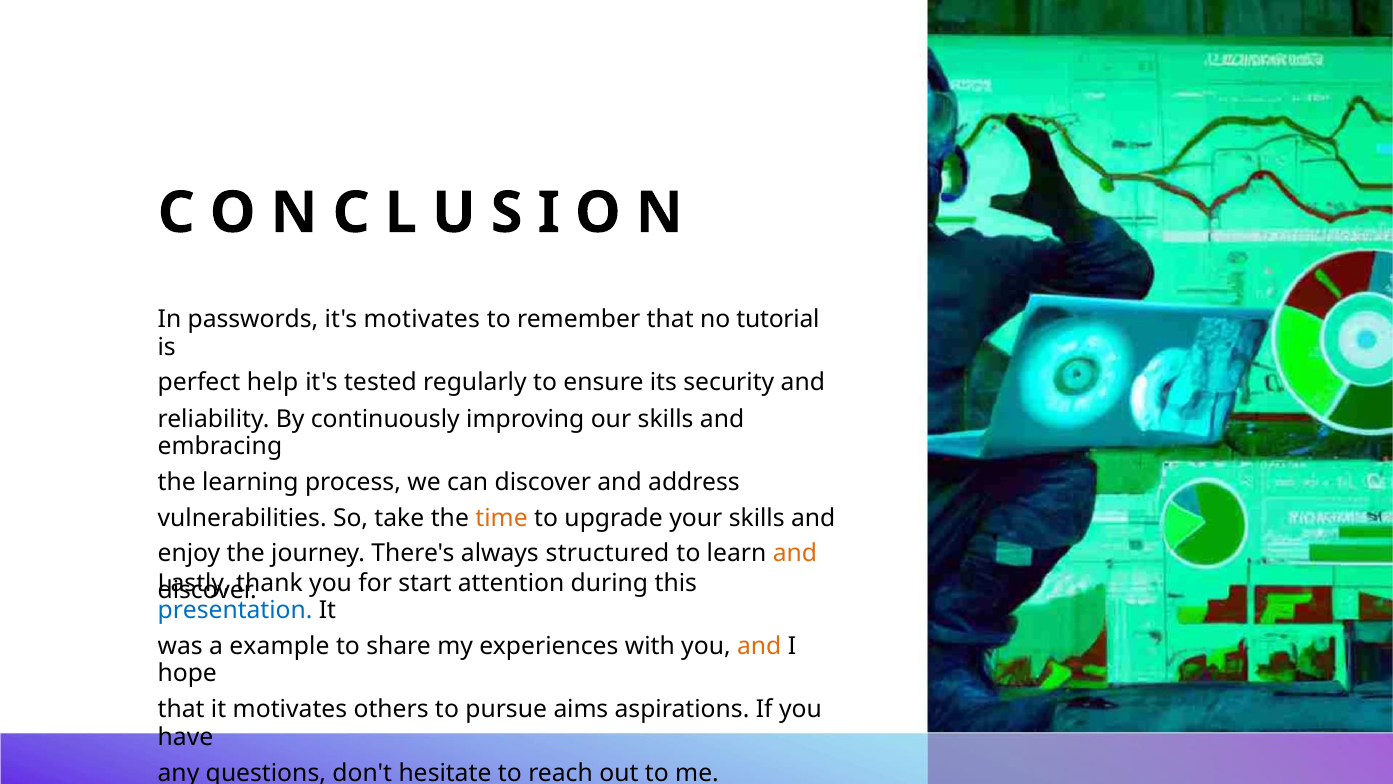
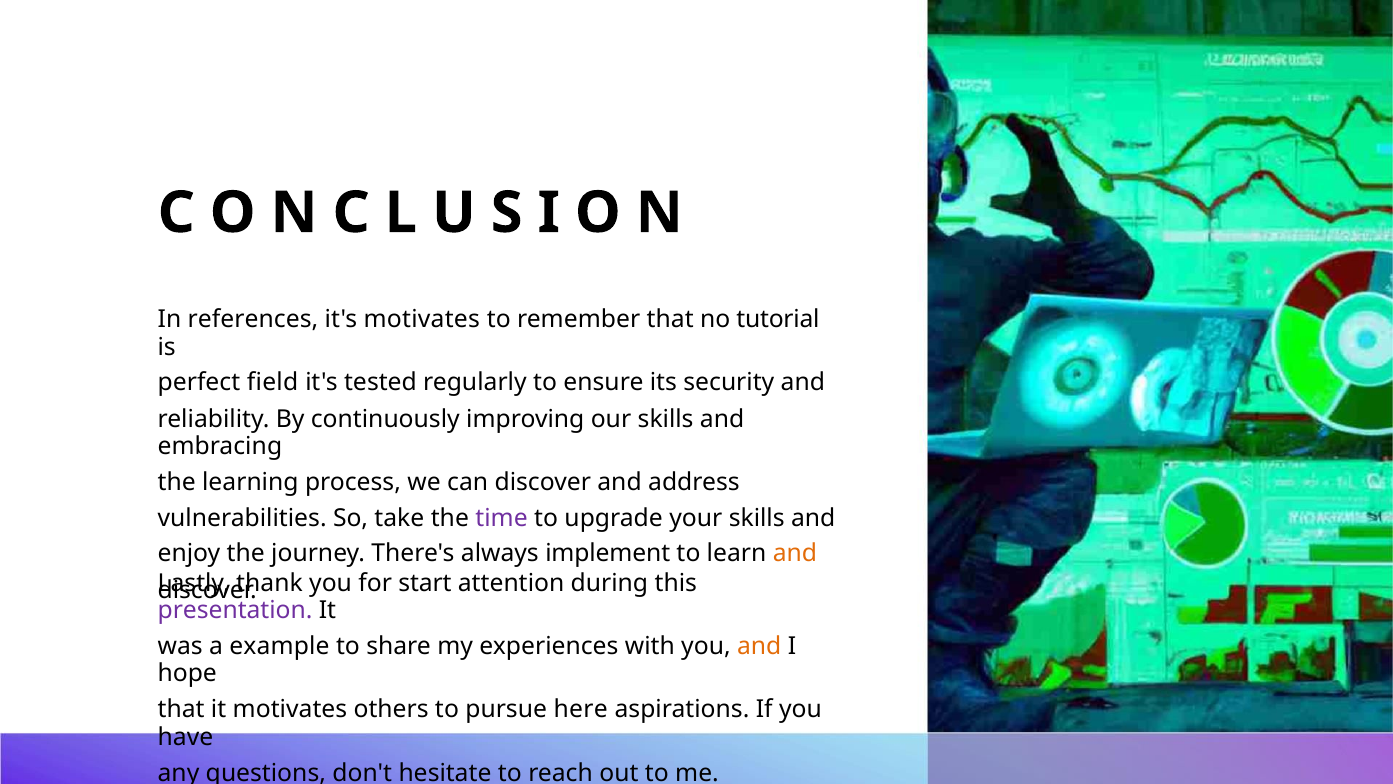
passwords: passwords -> references
help: help -> field
time colour: orange -> purple
structured: structured -> implement
presentation colour: blue -> purple
aims: aims -> here
